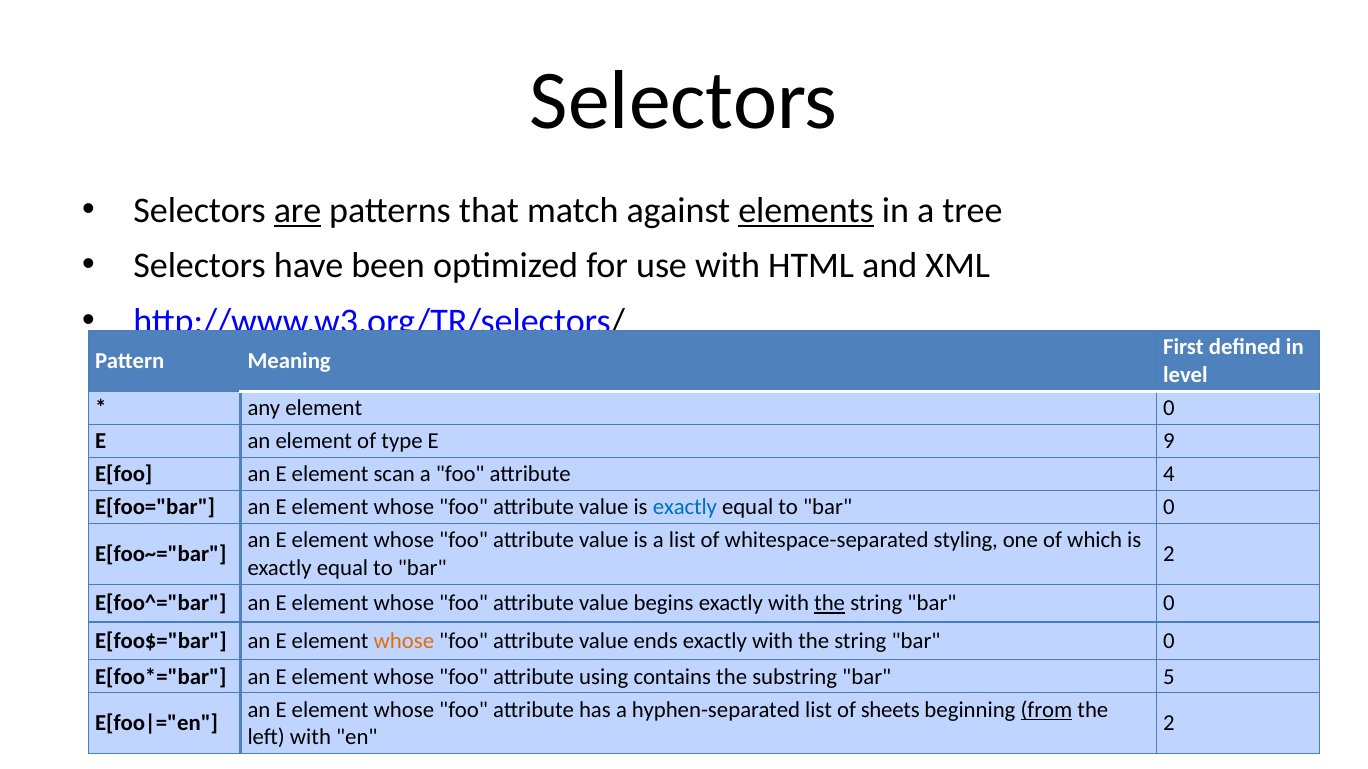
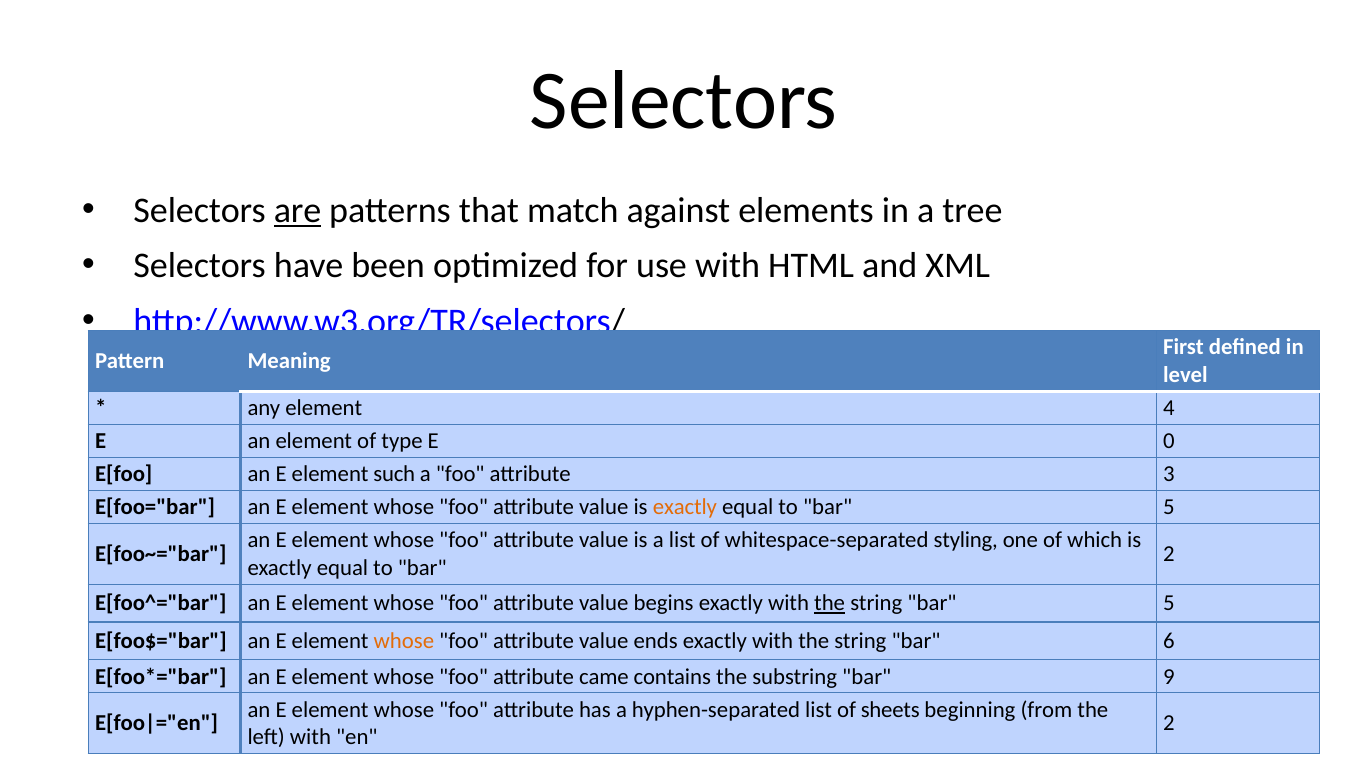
elements underline: present -> none
element 0: 0 -> 4
9: 9 -> 0
scan: scan -> such
4: 4 -> 3
exactly at (685, 507) colour: blue -> orange
to bar 0: 0 -> 5
0 at (1169, 604): 0 -> 5
0 at (1169, 642): 0 -> 6
using: using -> came
5: 5 -> 9
from underline: present -> none
